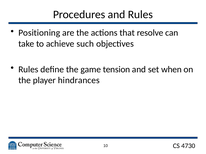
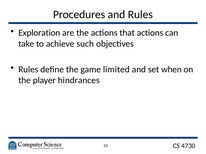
Positioning: Positioning -> Exploration
that resolve: resolve -> actions
tension: tension -> limited
